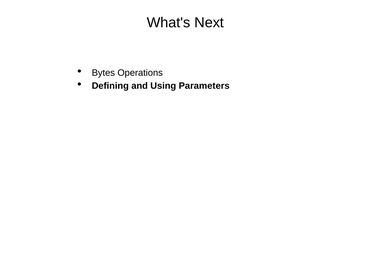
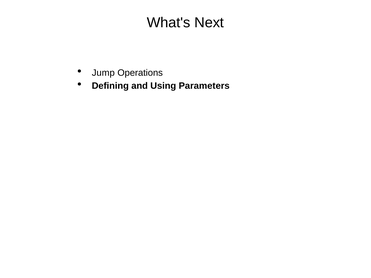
Bytes: Bytes -> Jump
